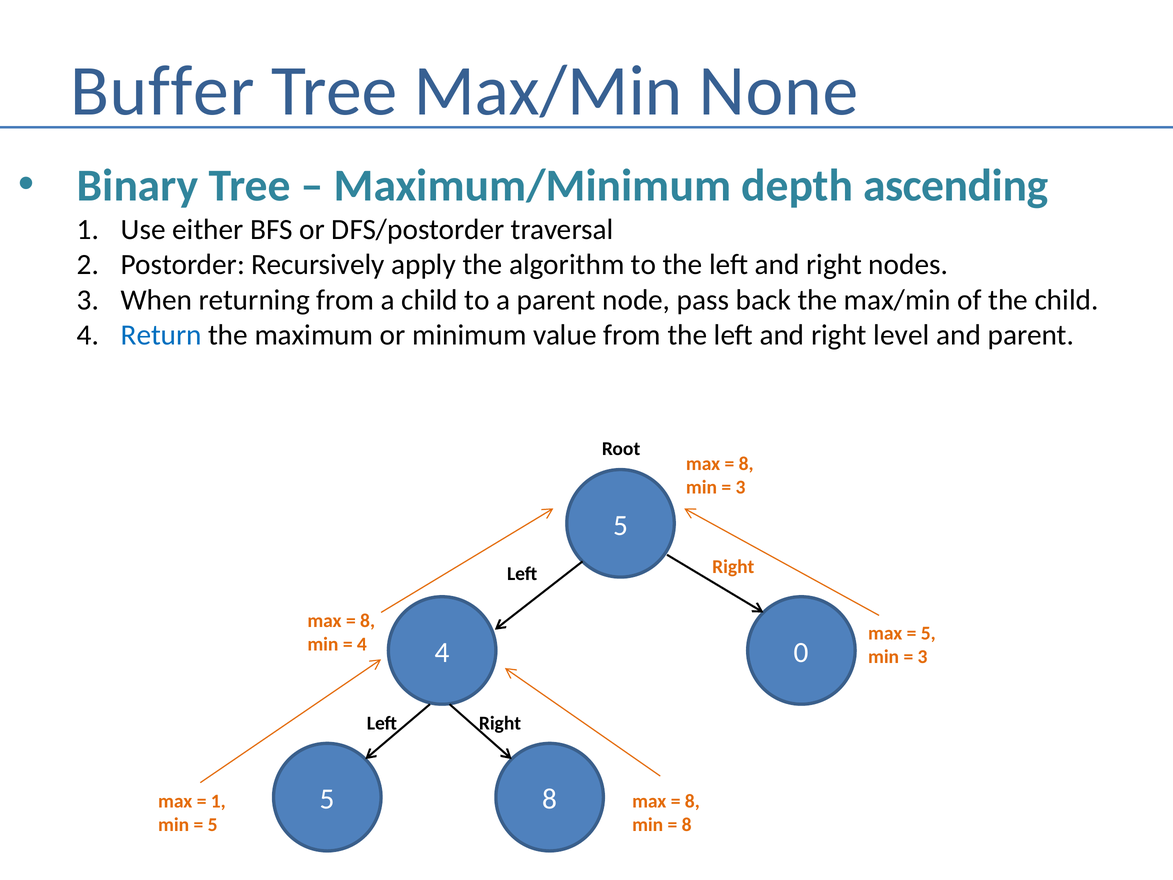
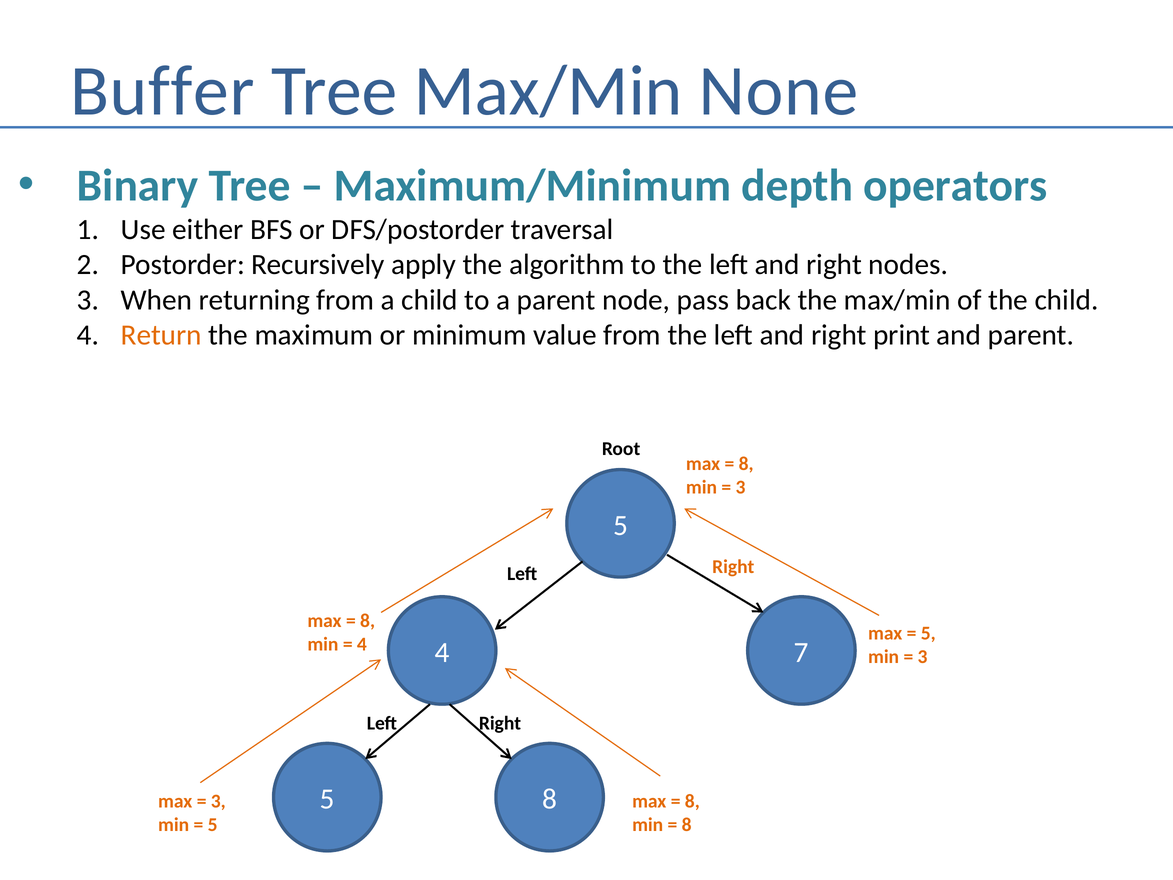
ascending: ascending -> operators
Return colour: blue -> orange
level: level -> print
0: 0 -> 7
1 at (218, 801): 1 -> 3
